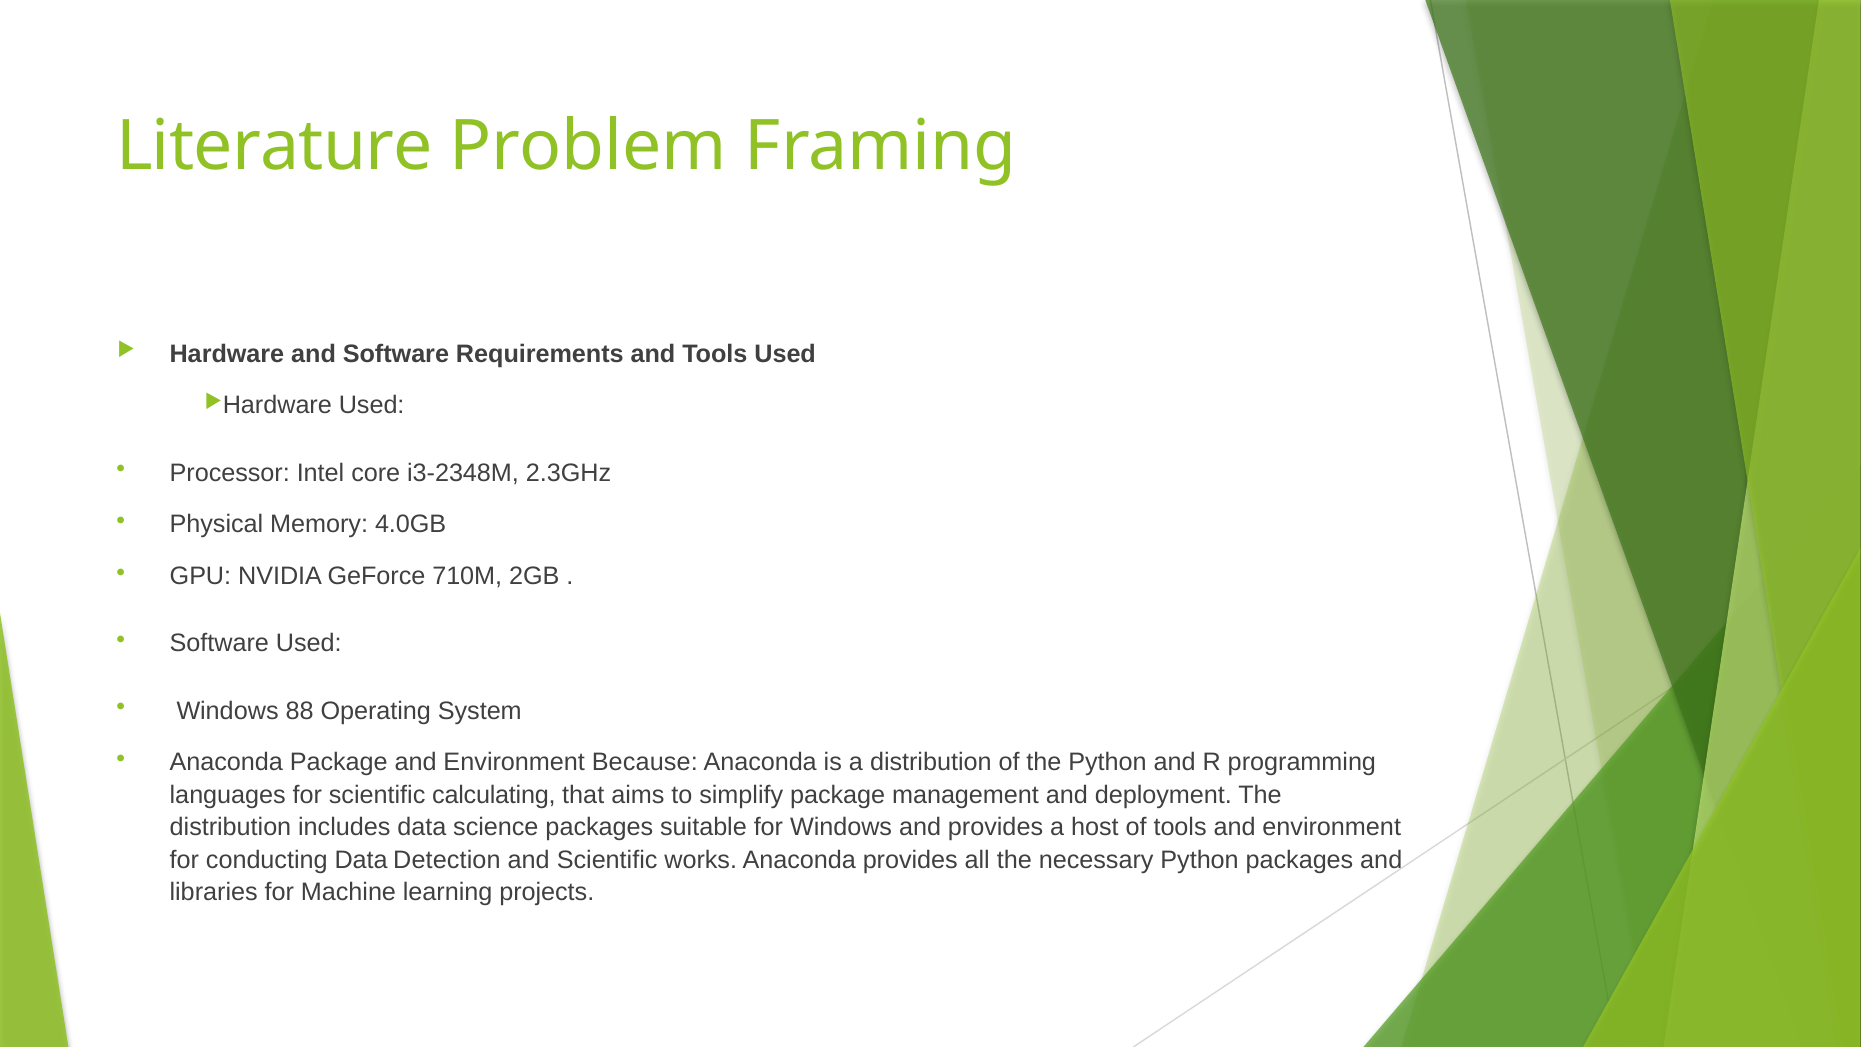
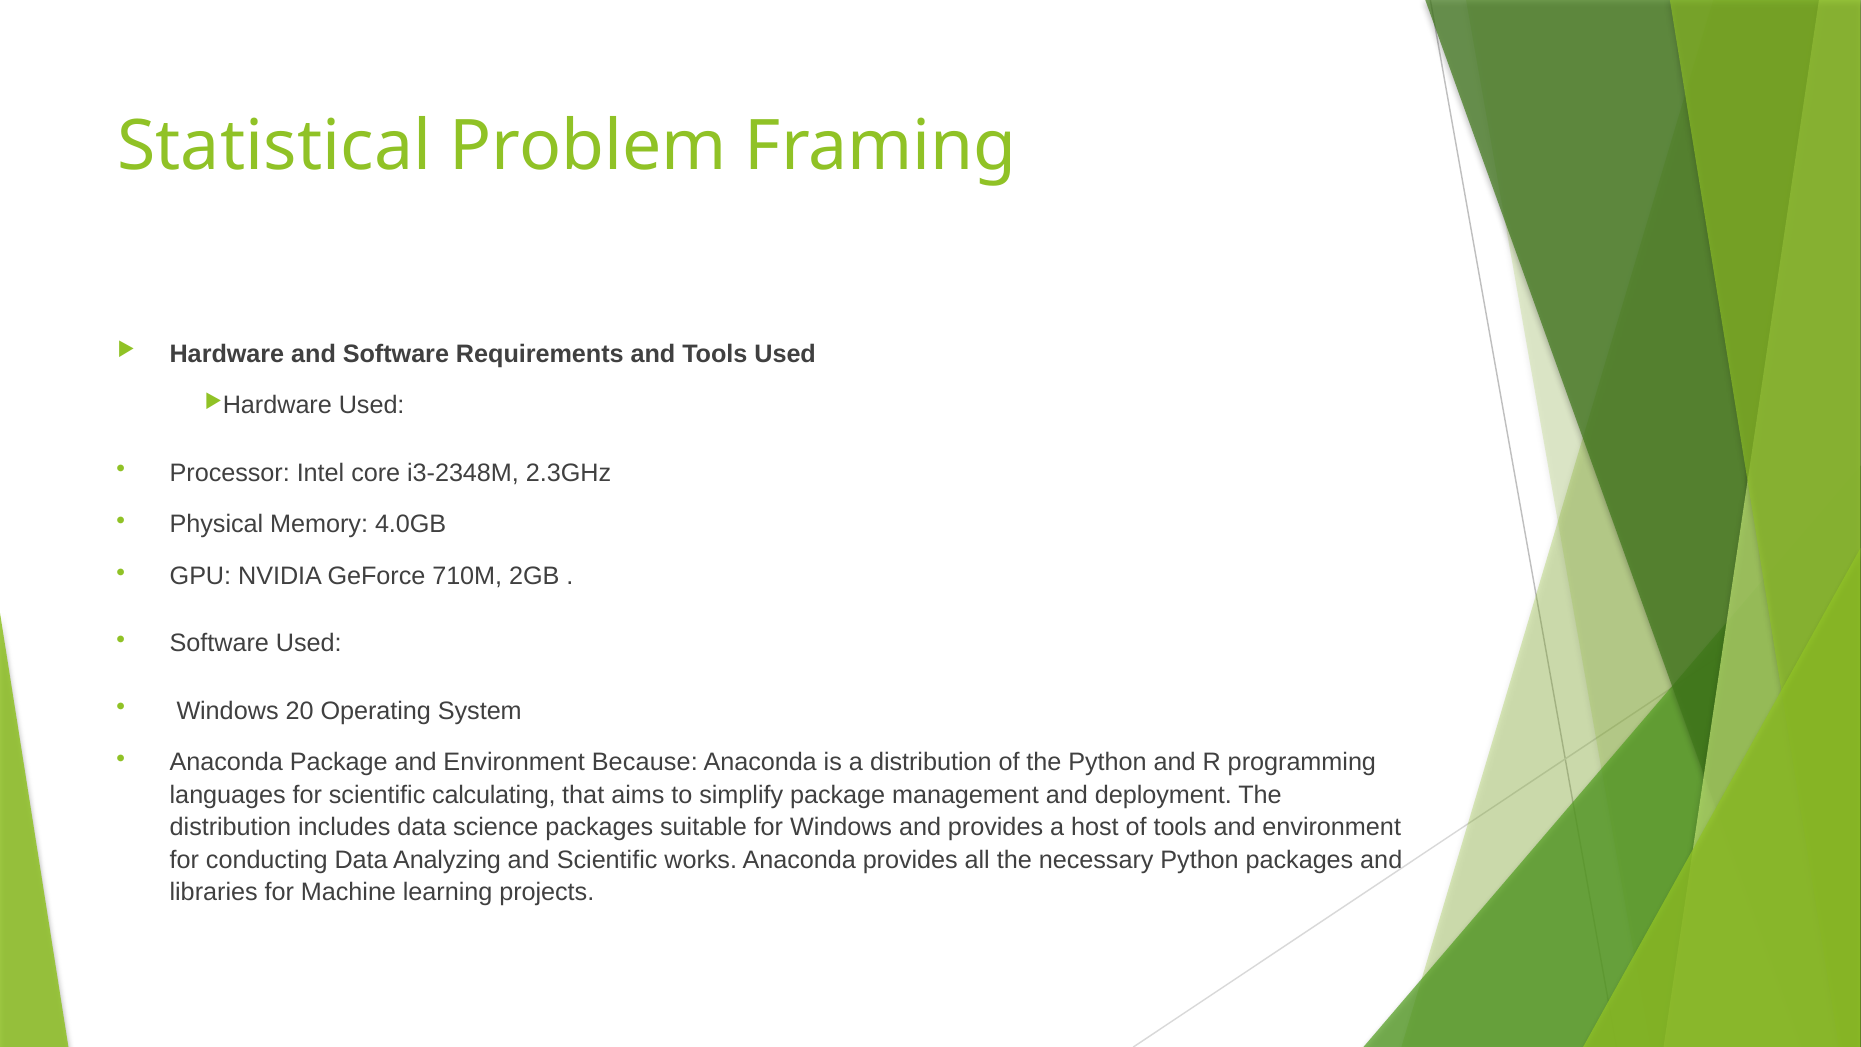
Literature: Literature -> Statistical
88: 88 -> 20
Detection: Detection -> Analyzing
